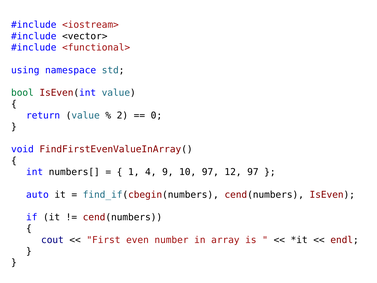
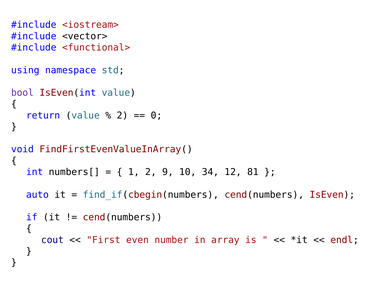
bool colour: green -> purple
1 4: 4 -> 2
10 97: 97 -> 34
12 97: 97 -> 81
